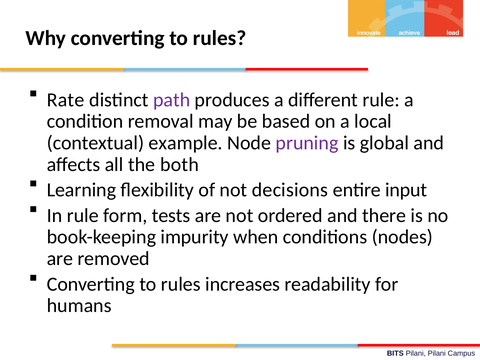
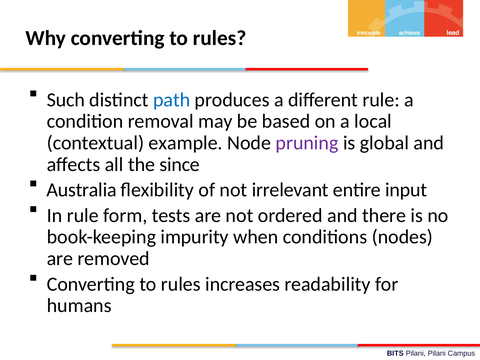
Rate: Rate -> Such
path colour: purple -> blue
both: both -> since
Learning: Learning -> Australia
decisions: decisions -> irrelevant
